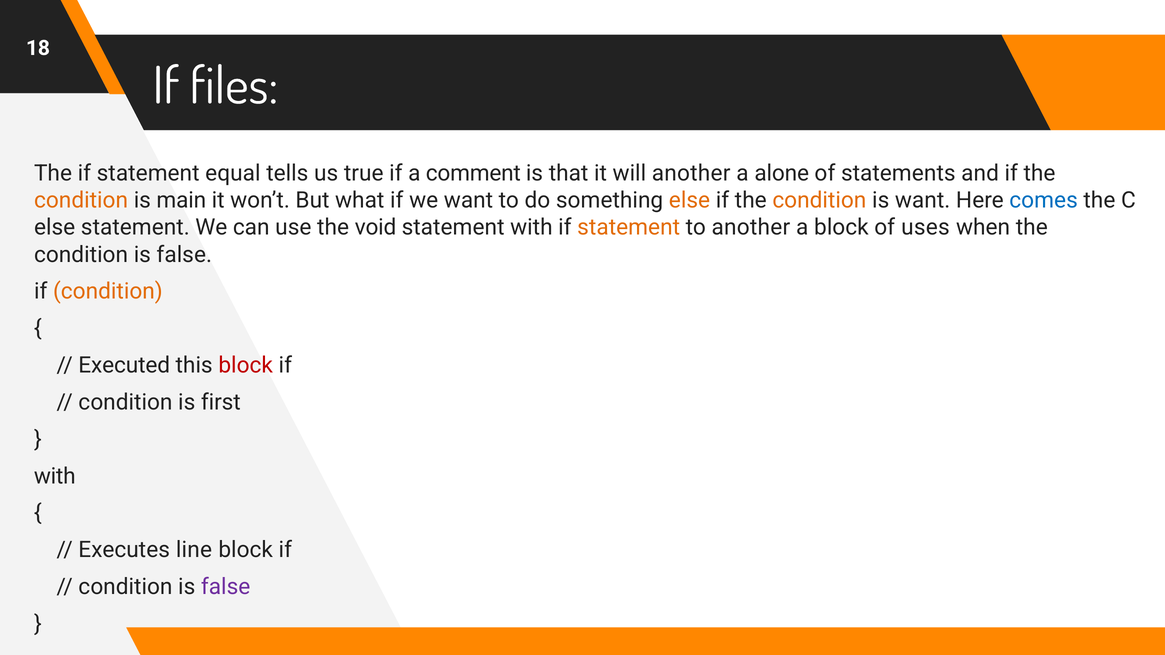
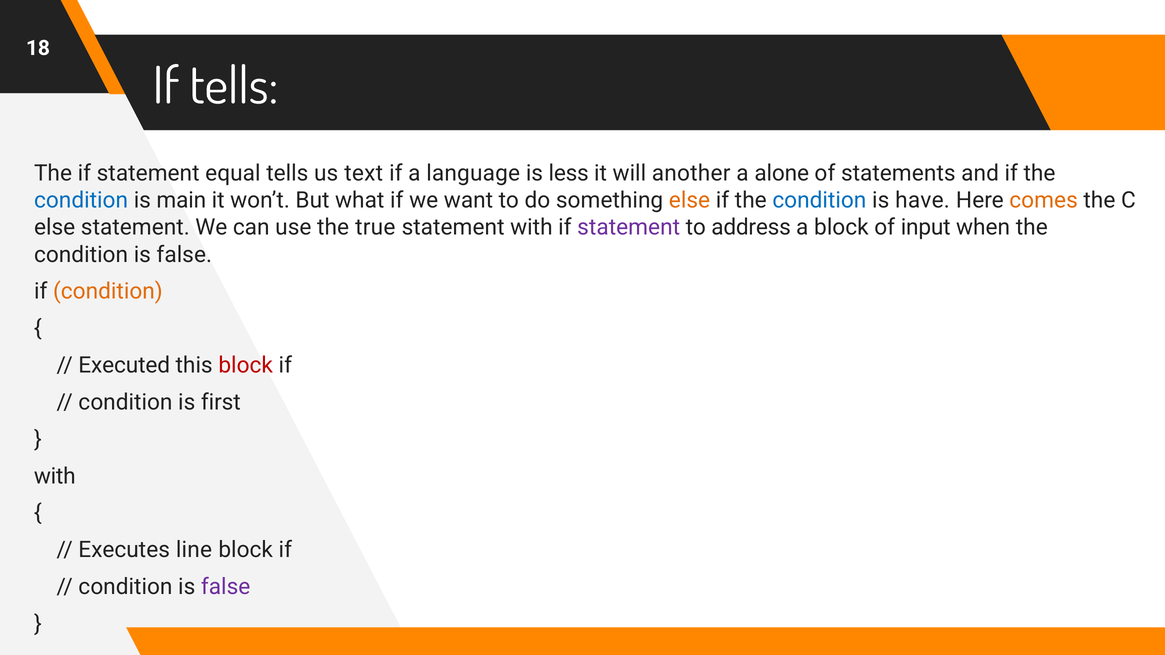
If files: files -> tells
true: true -> text
comment: comment -> language
that: that -> less
condition at (81, 200) colour: orange -> blue
condition at (819, 200) colour: orange -> blue
is want: want -> have
comes colour: blue -> orange
void: void -> true
statement at (629, 228) colour: orange -> purple
to another: another -> address
uses: uses -> input
